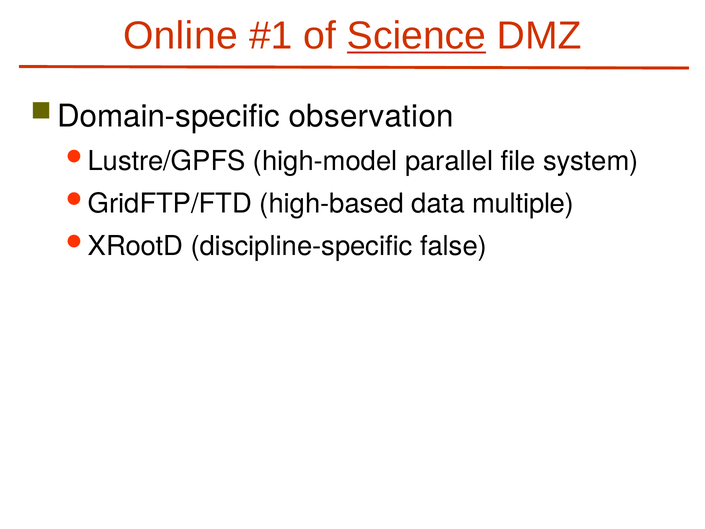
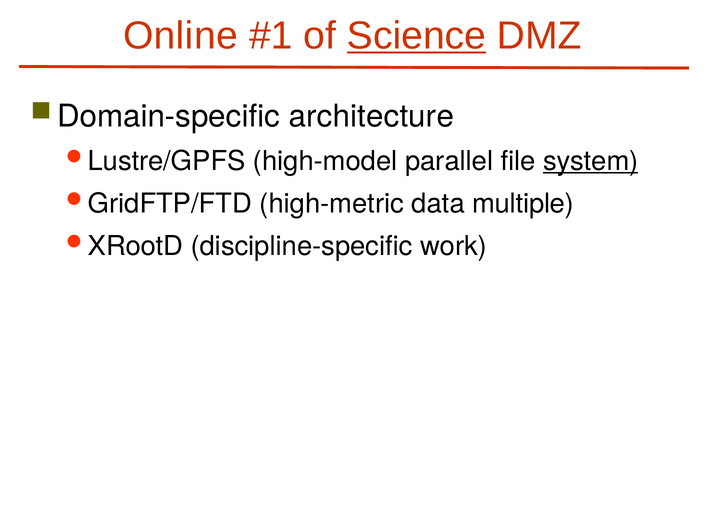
observation: observation -> architecture
system underline: none -> present
high-based: high-based -> high-metric
false: false -> work
